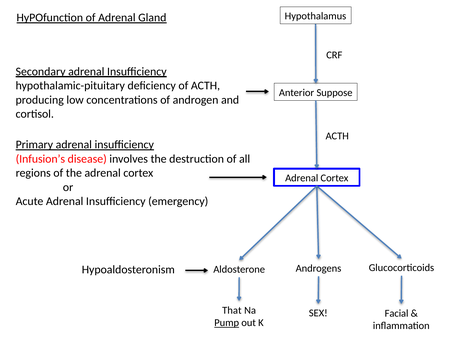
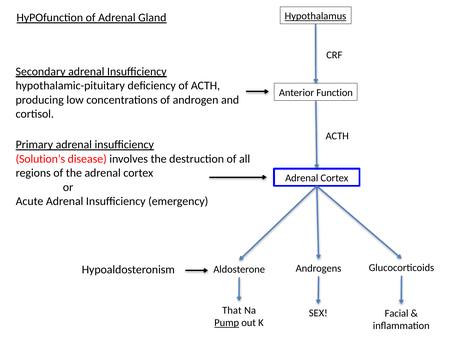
Hypothalamus underline: none -> present
Suppose: Suppose -> Function
Infusion’s: Infusion’s -> Solution’s
